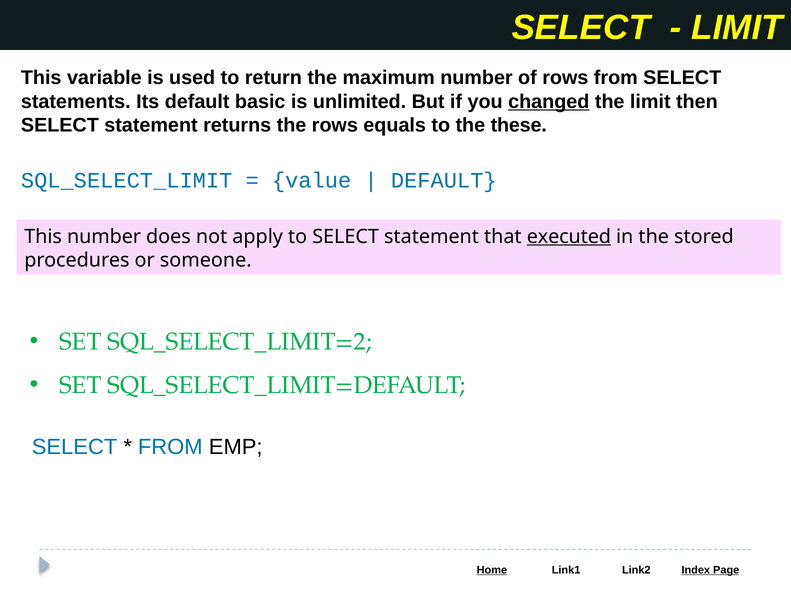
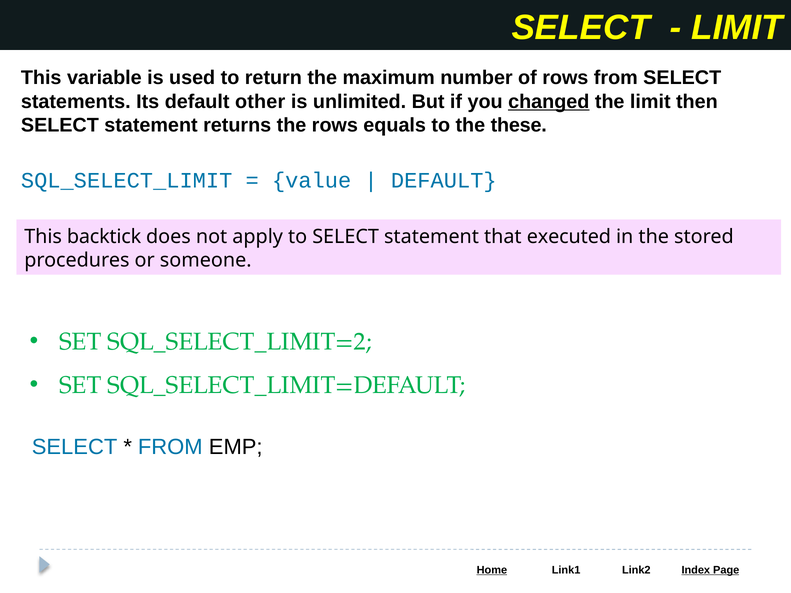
basic: basic -> other
This number: number -> backtick
executed underline: present -> none
